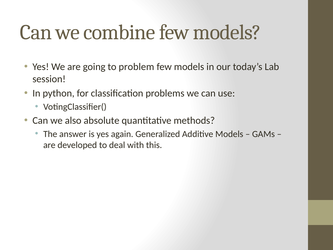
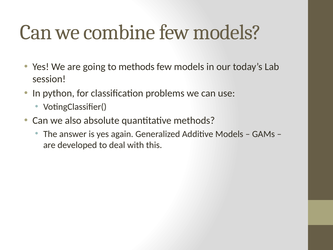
to problem: problem -> methods
